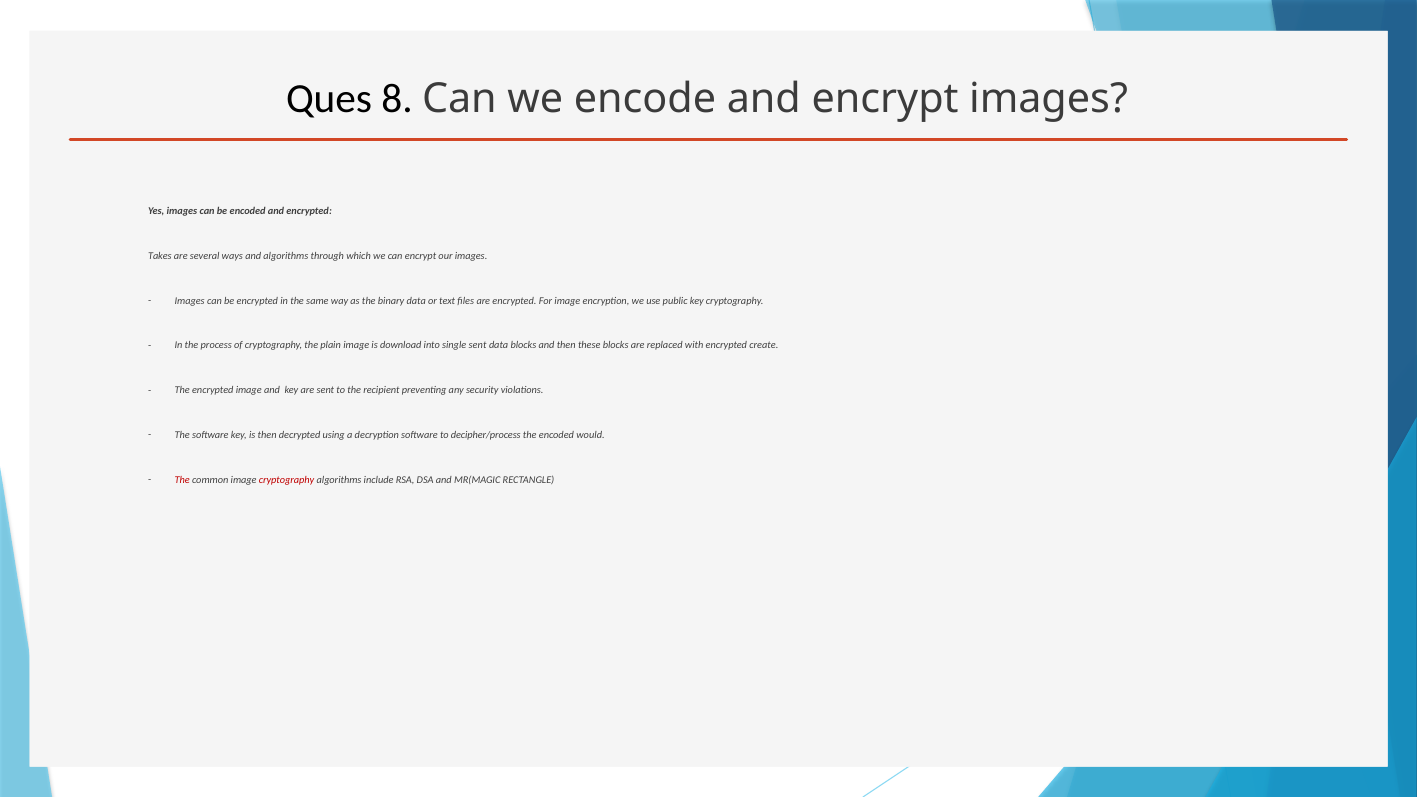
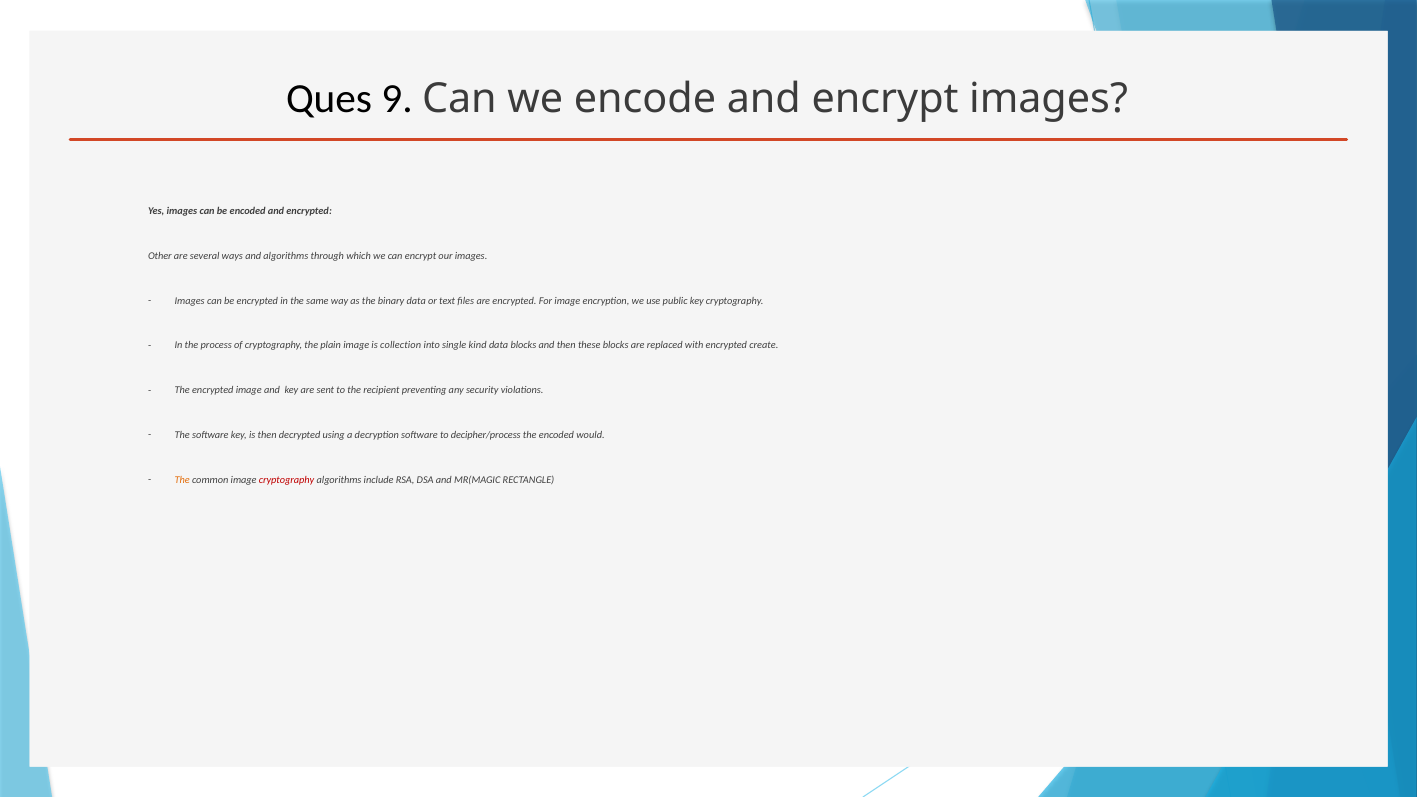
8: 8 -> 9
Takes: Takes -> Other
download: download -> collection
single sent: sent -> kind
The at (182, 480) colour: red -> orange
